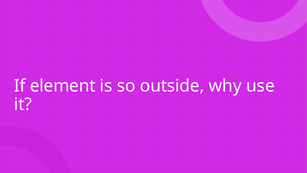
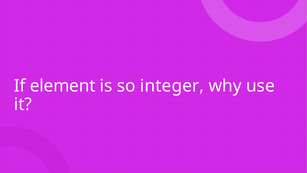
outside: outside -> integer
